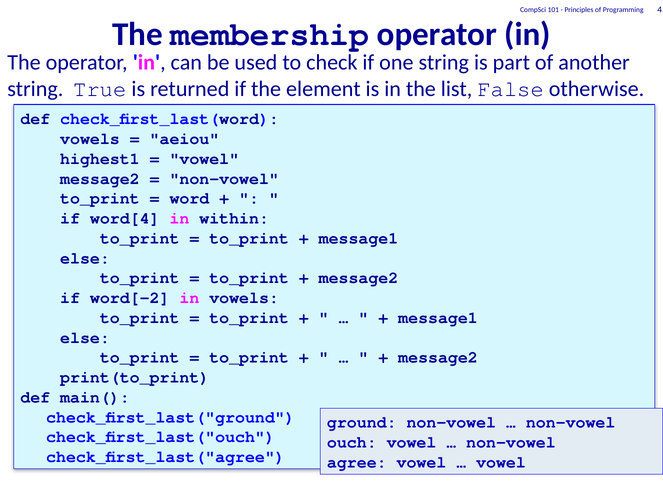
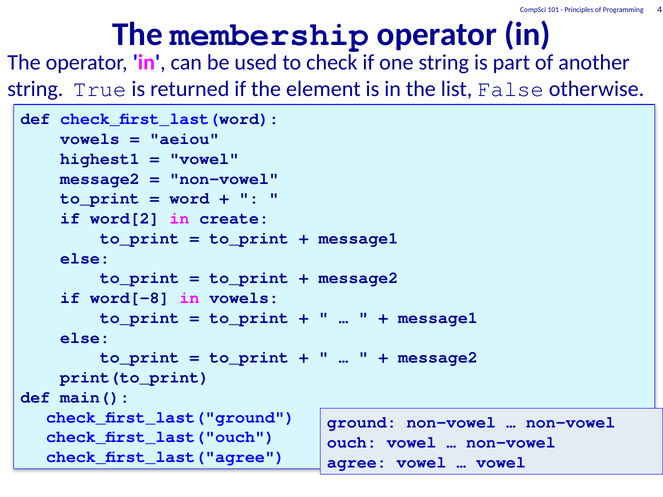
word[4: word[4 -> word[2
within: within -> create
word[-2: word[-2 -> word[-8
